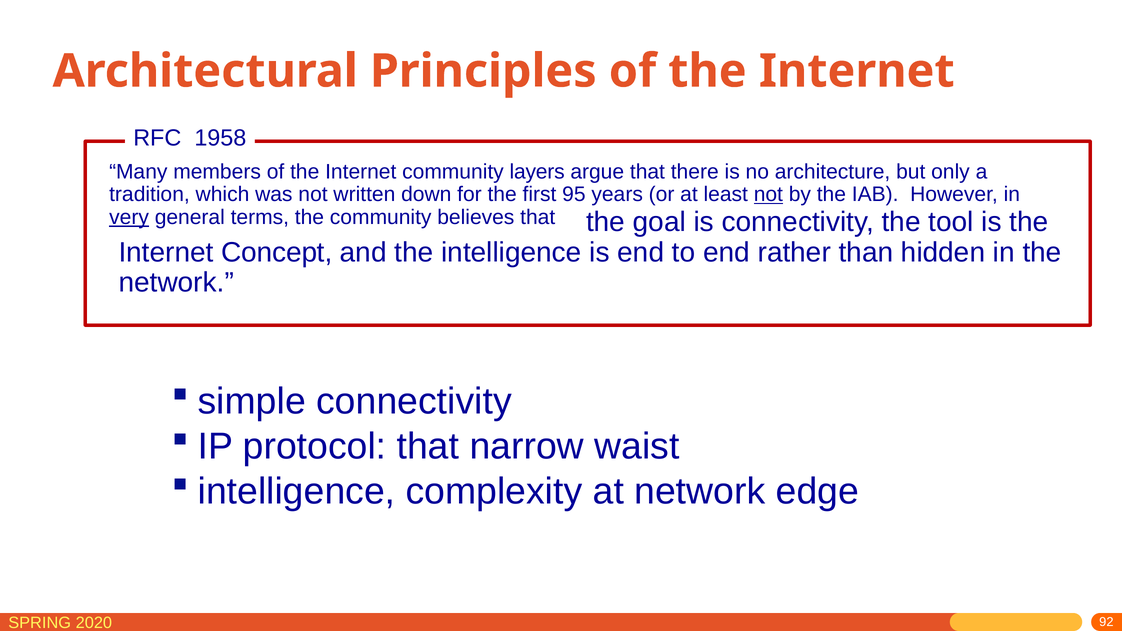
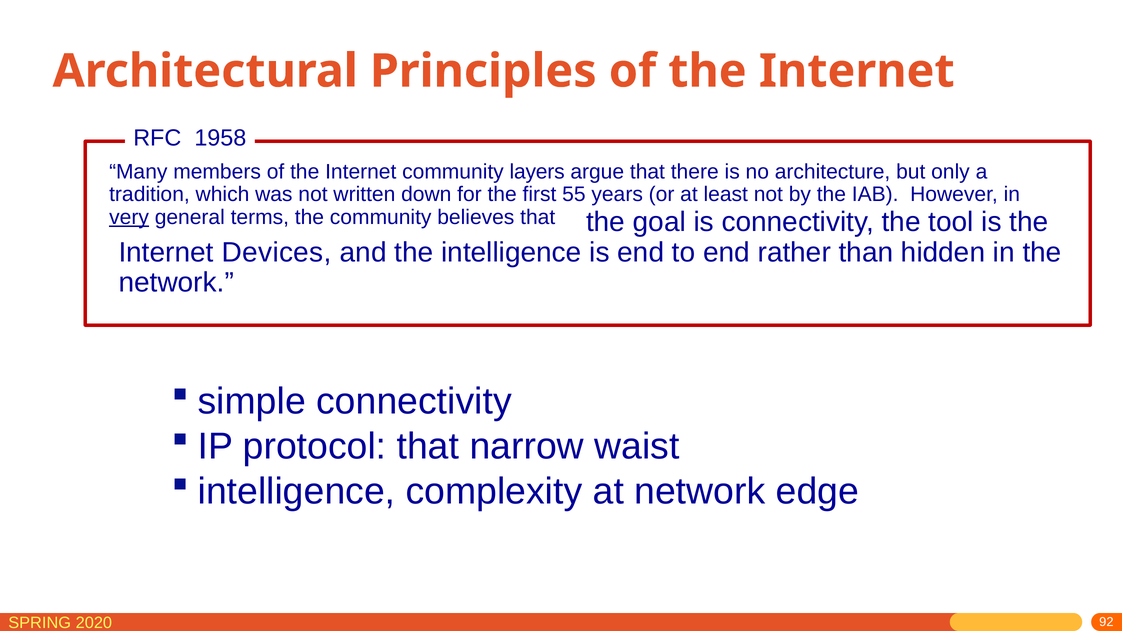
95: 95 -> 55
not at (768, 194) underline: present -> none
Concept: Concept -> Devices
